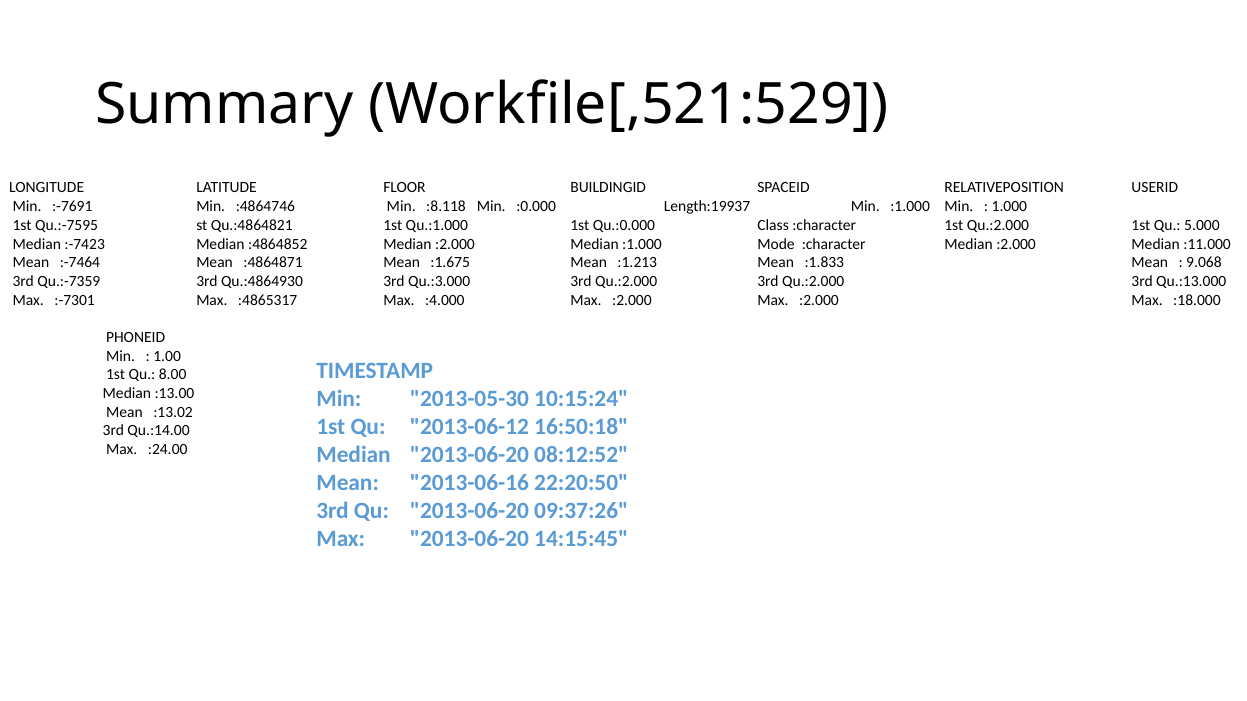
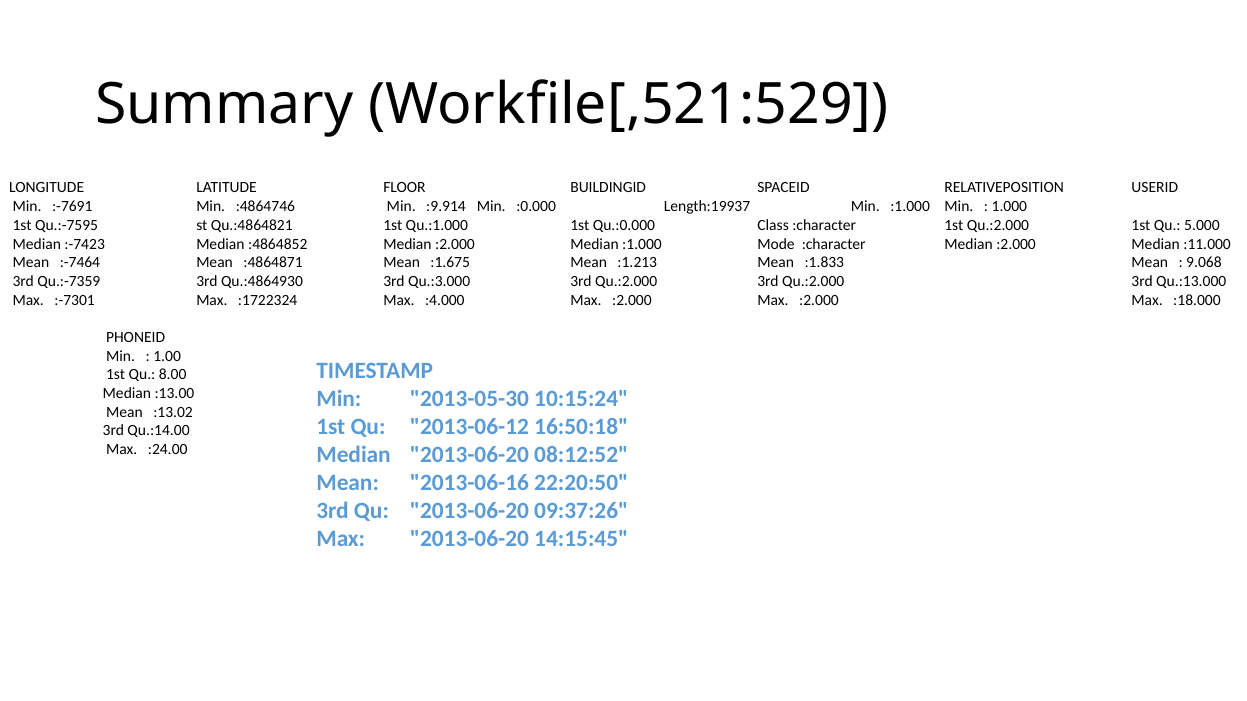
:8.118: :8.118 -> :9.914
:4865317: :4865317 -> :1722324
